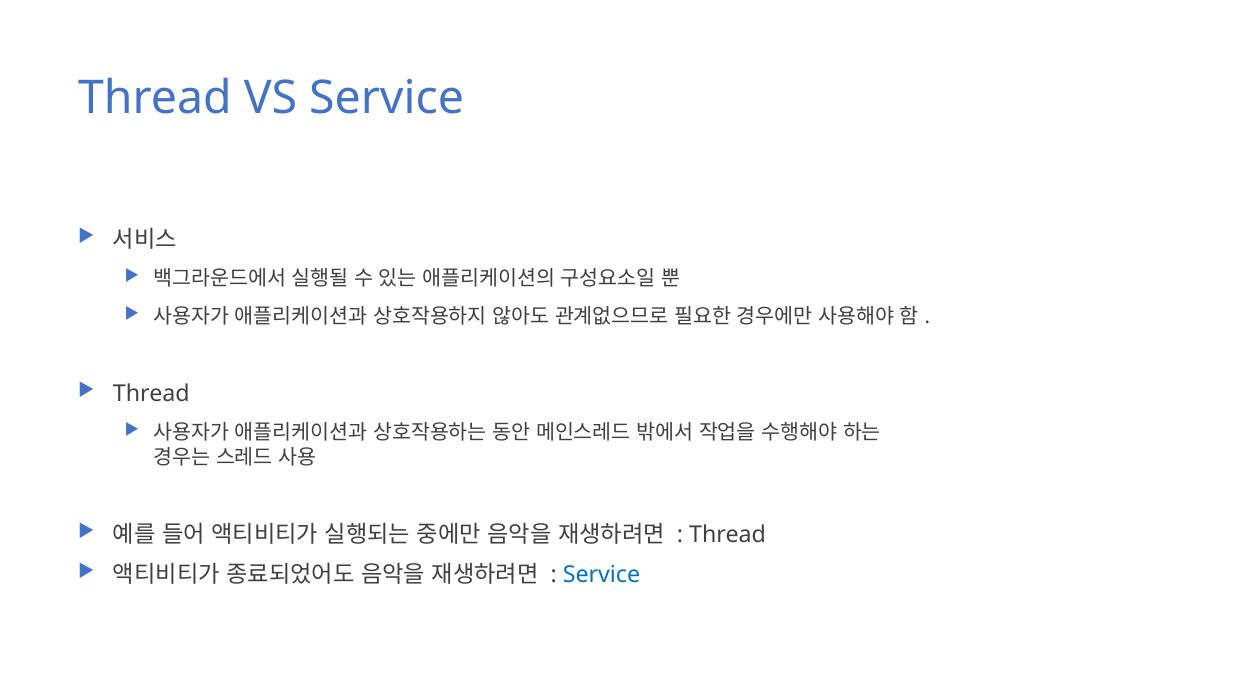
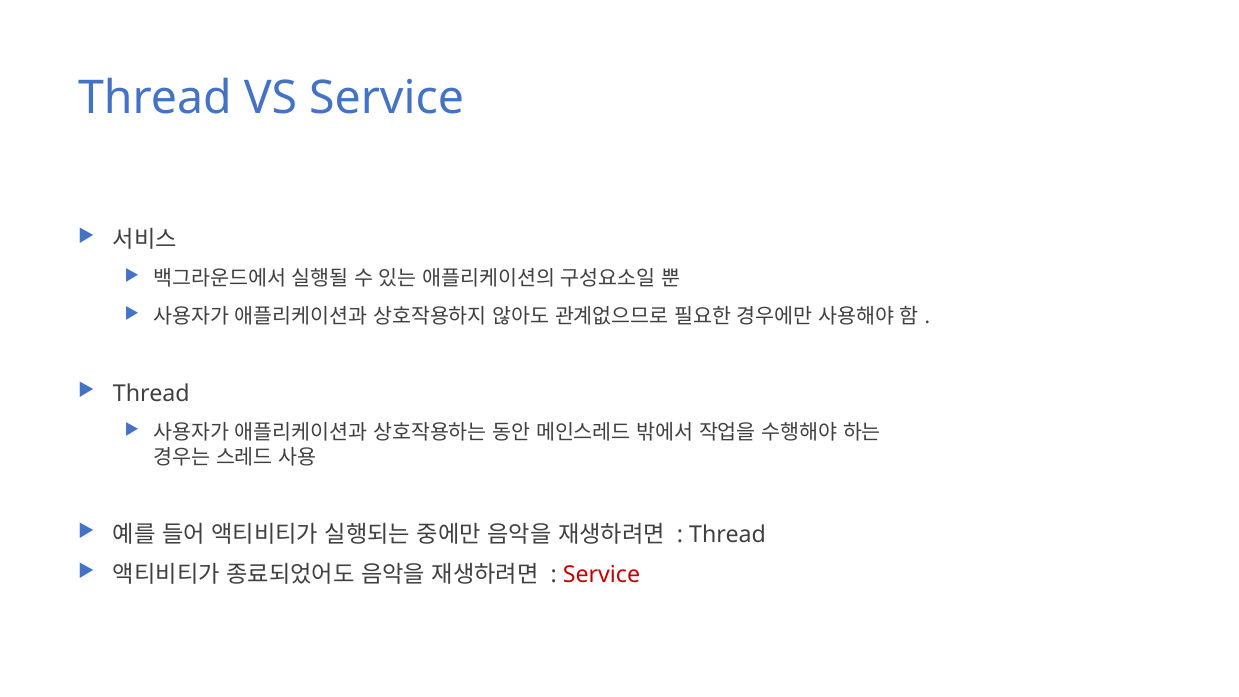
Service at (602, 575) colour: blue -> red
